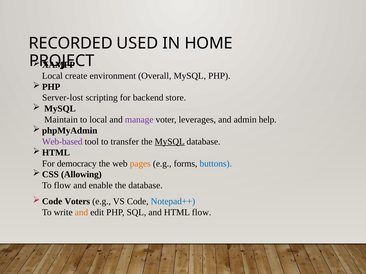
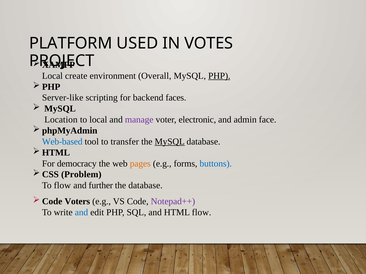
RECORDED: RECORDED -> PLATFORM
HOME: HOME -> VOTES
PHP at (219, 76) underline: none -> present
Server-lost: Server-lost -> Server-like
store: store -> faces
Maintain: Maintain -> Location
leverages: leverages -> electronic
help: help -> face
Web-based colour: purple -> blue
Allowing: Allowing -> Problem
enable: enable -> further
Notepad++ colour: blue -> purple
and at (81, 213) colour: orange -> blue
